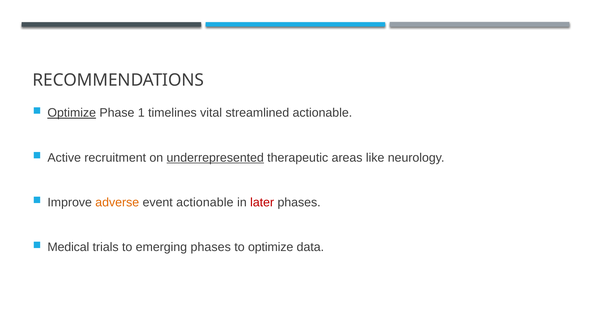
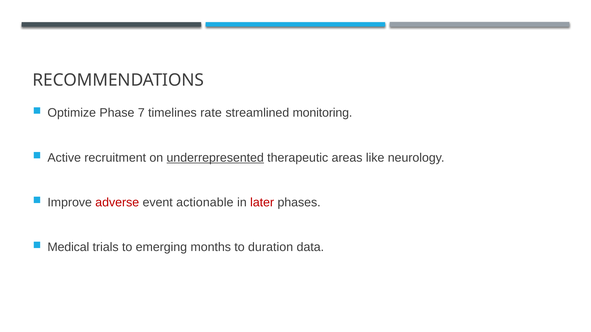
Optimize at (72, 113) underline: present -> none
1: 1 -> 7
vital: vital -> rate
streamlined actionable: actionable -> monitoring
adverse colour: orange -> red
emerging phases: phases -> months
to optimize: optimize -> duration
